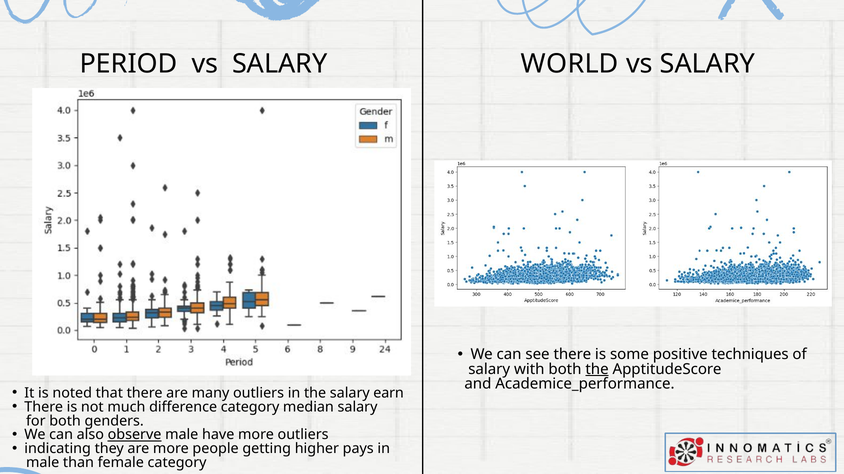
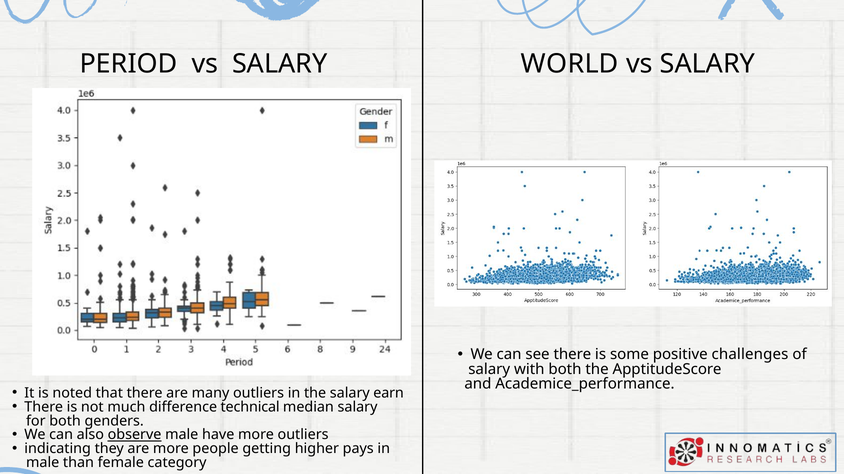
techniques: techniques -> challenges
the at (597, 370) underline: present -> none
difference category: category -> technical
